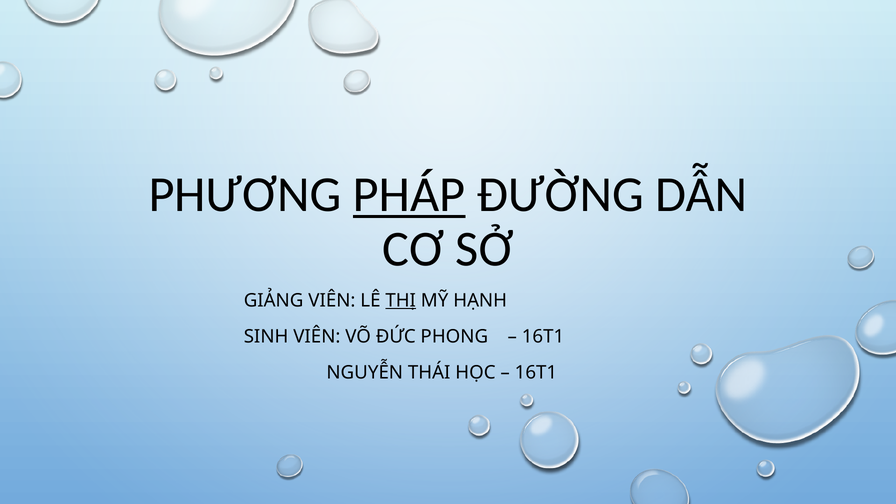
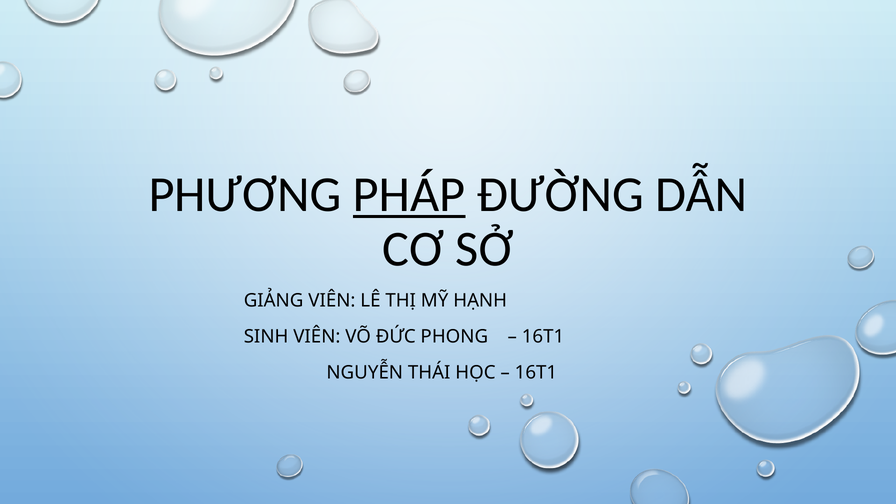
THỊ underline: present -> none
